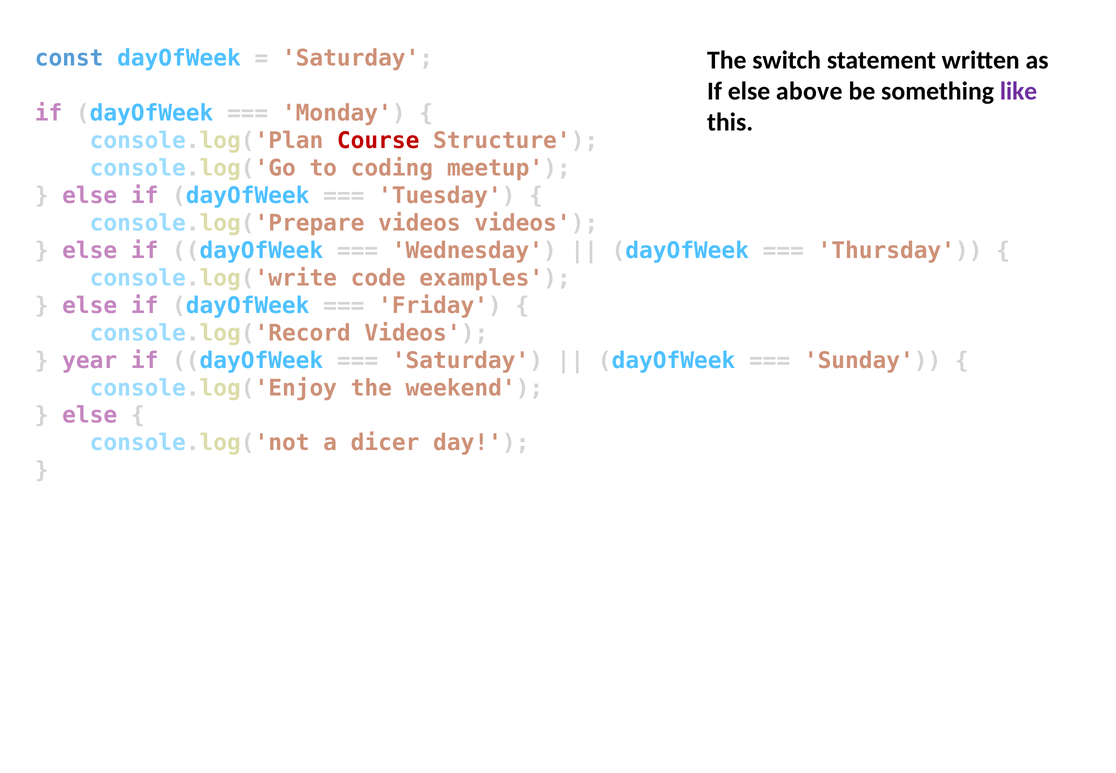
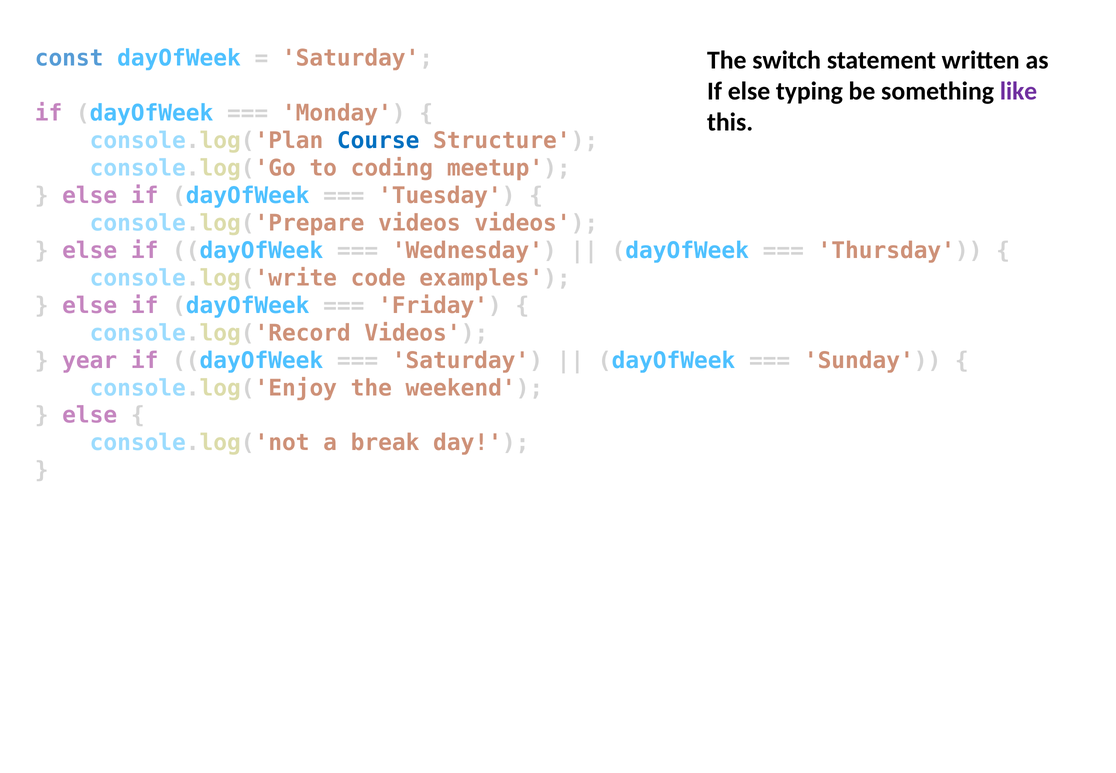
above: above -> typing
Course colour: red -> blue
dicer: dicer -> break
